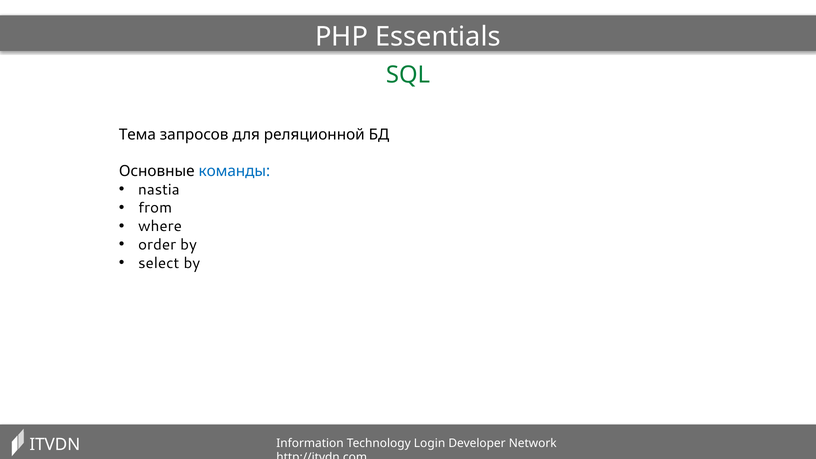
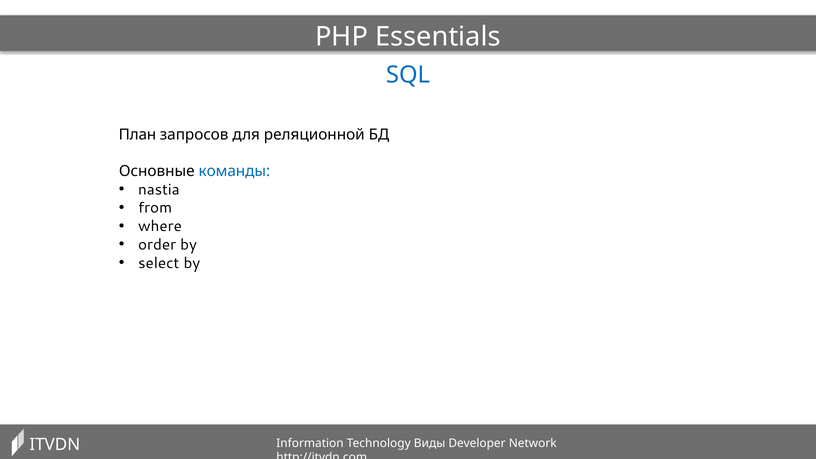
SQL colour: green -> blue
Тема: Тема -> План
Login: Login -> Виды
